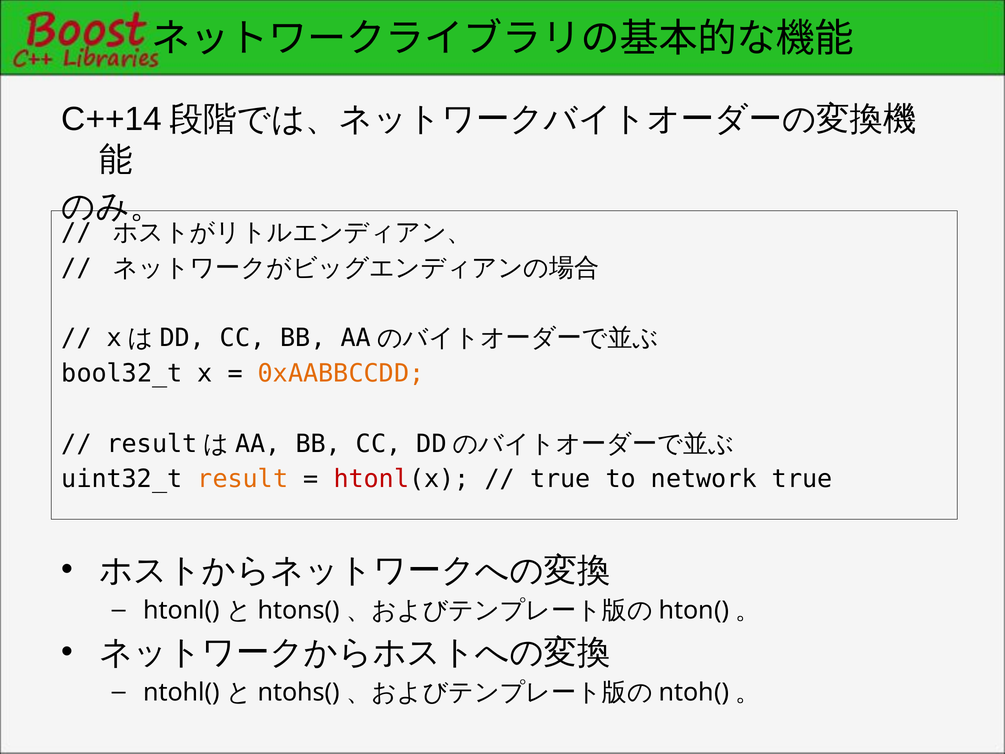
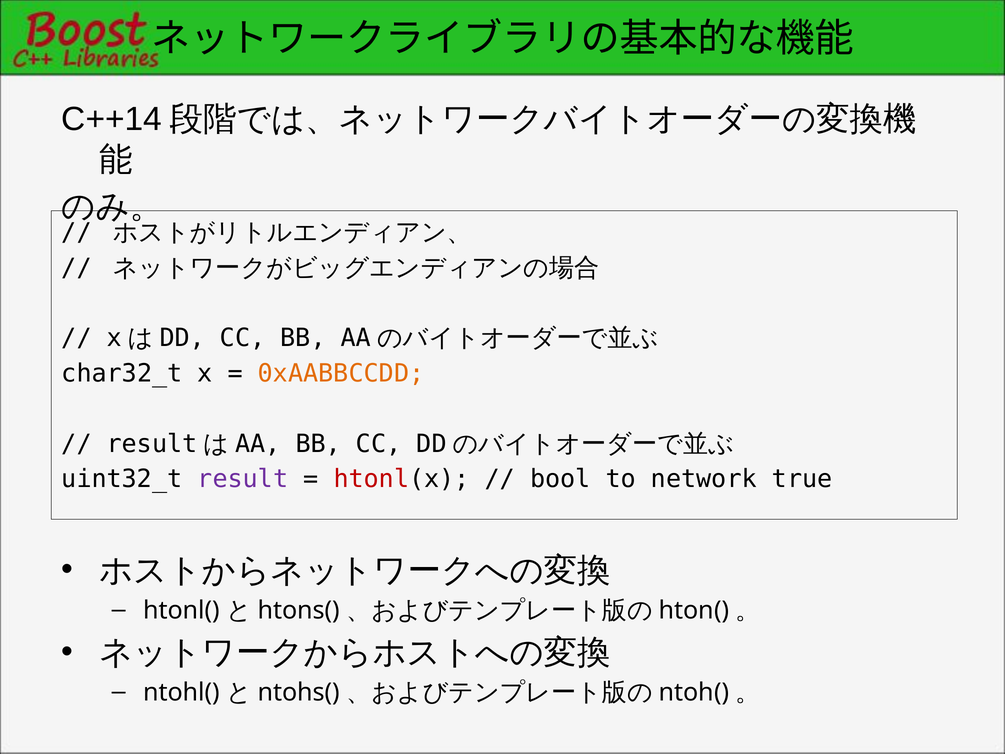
bool32_t: bool32_t -> char32_t
result colour: orange -> purple
true at (560, 479): true -> bool
